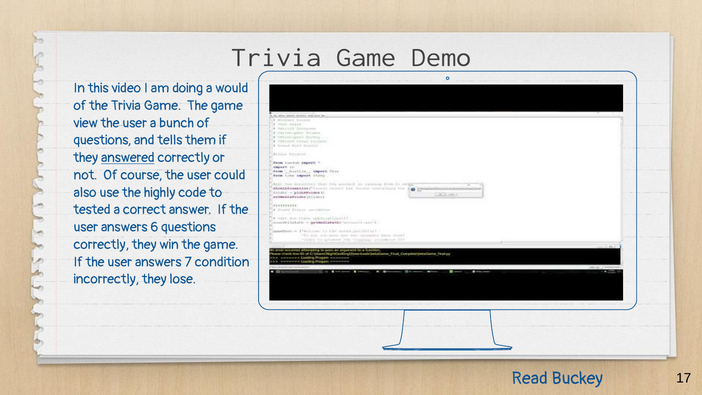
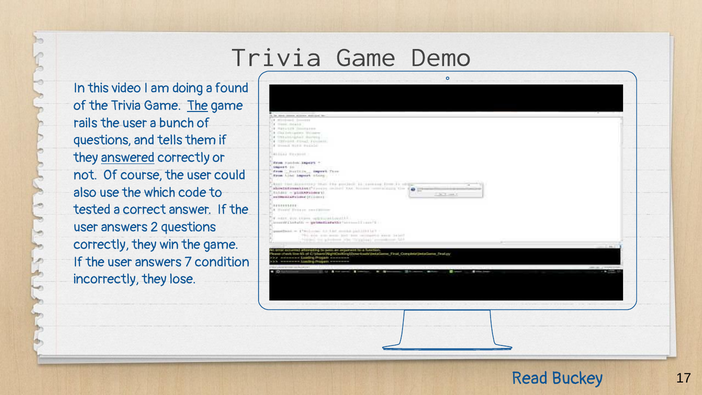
would: would -> found
The at (197, 106) underline: none -> present
view: view -> rails
highly: highly -> which
6: 6 -> 2
